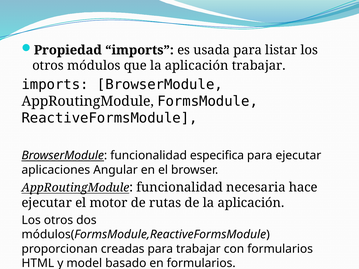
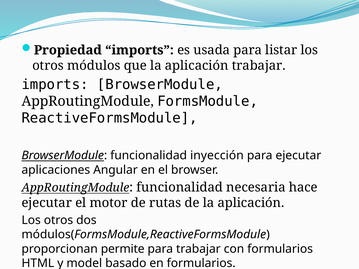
especifica: especifica -> inyección
creadas: creadas -> permite
